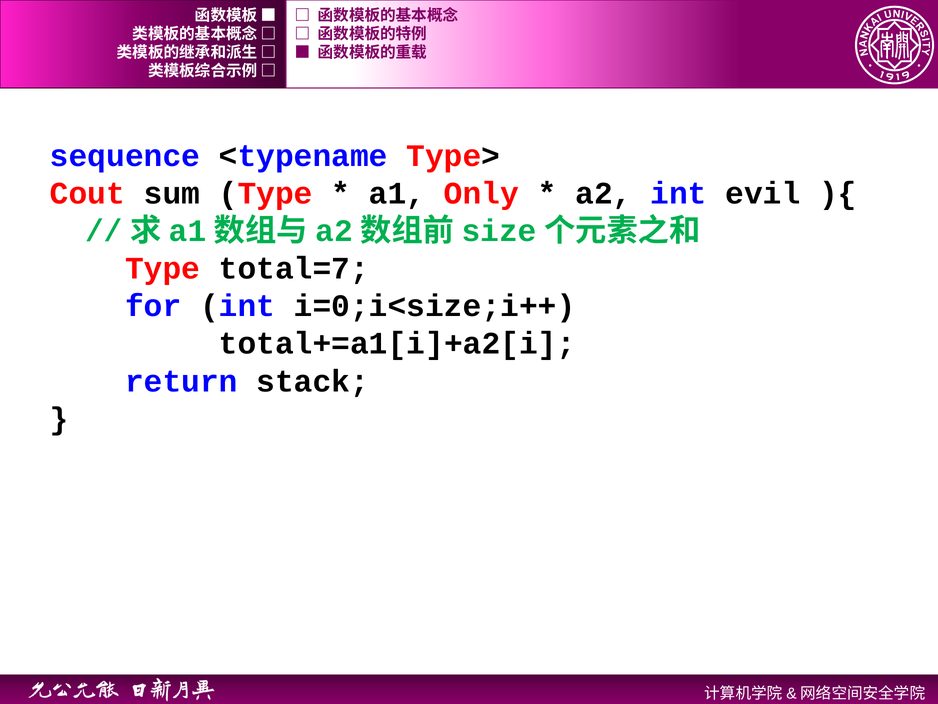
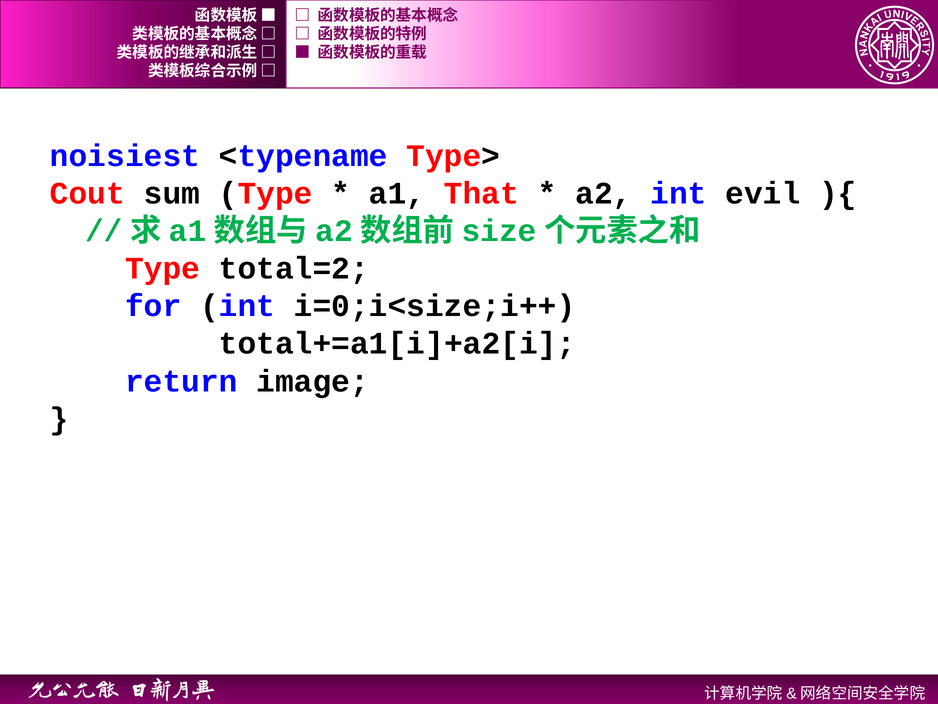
sequence: sequence -> noisiest
Only: Only -> That
total=7: total=7 -> total=2
stack: stack -> image
